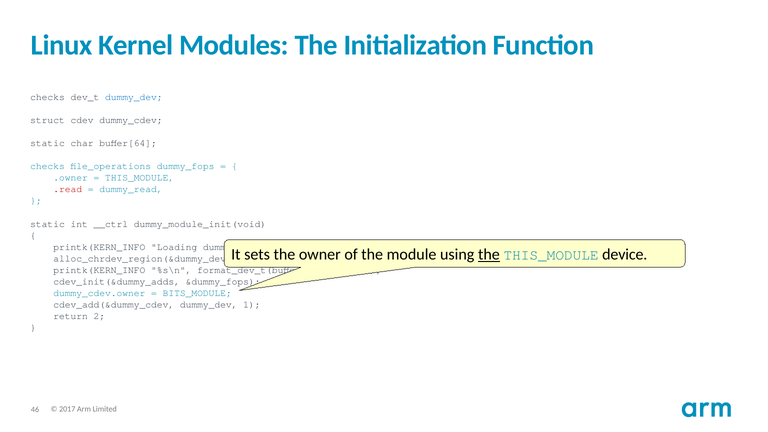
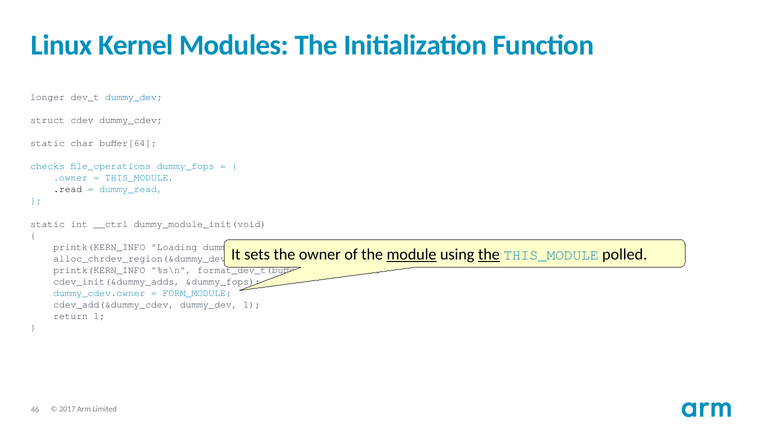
checks at (47, 97): checks -> longer
.read colour: red -> black
module underline: none -> present
device: device -> polled
BITS_MODULE: BITS_MODULE -> FORM_MODULE
return 2: 2 -> 1
